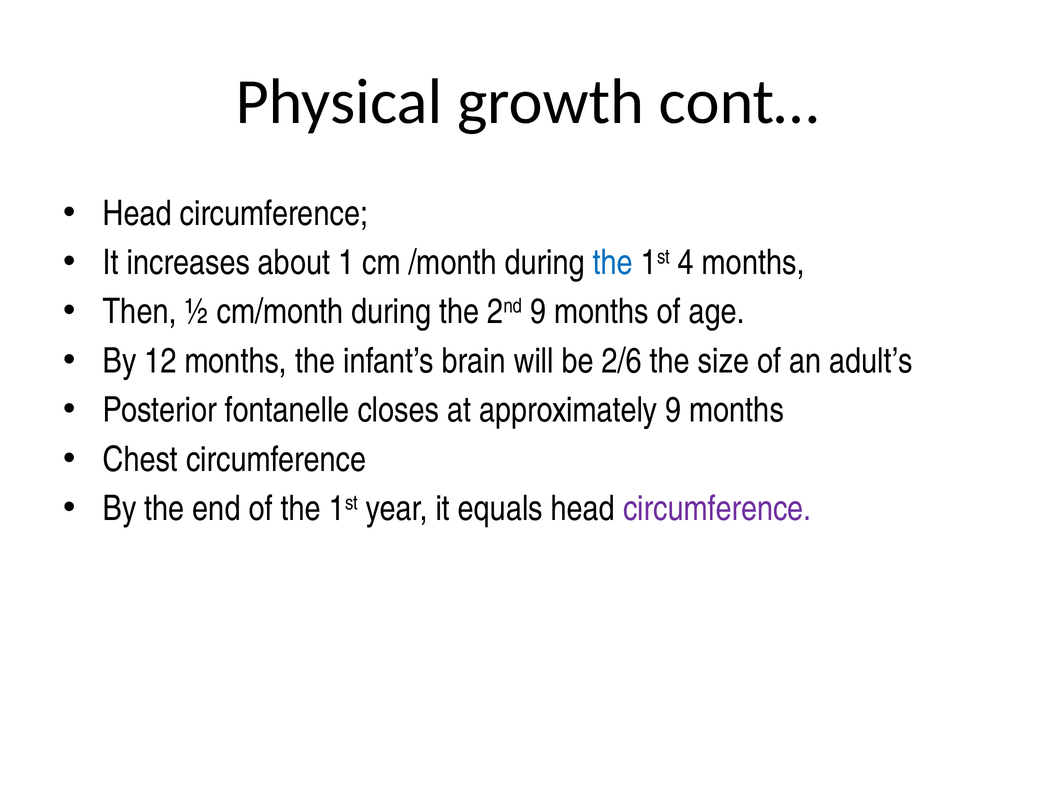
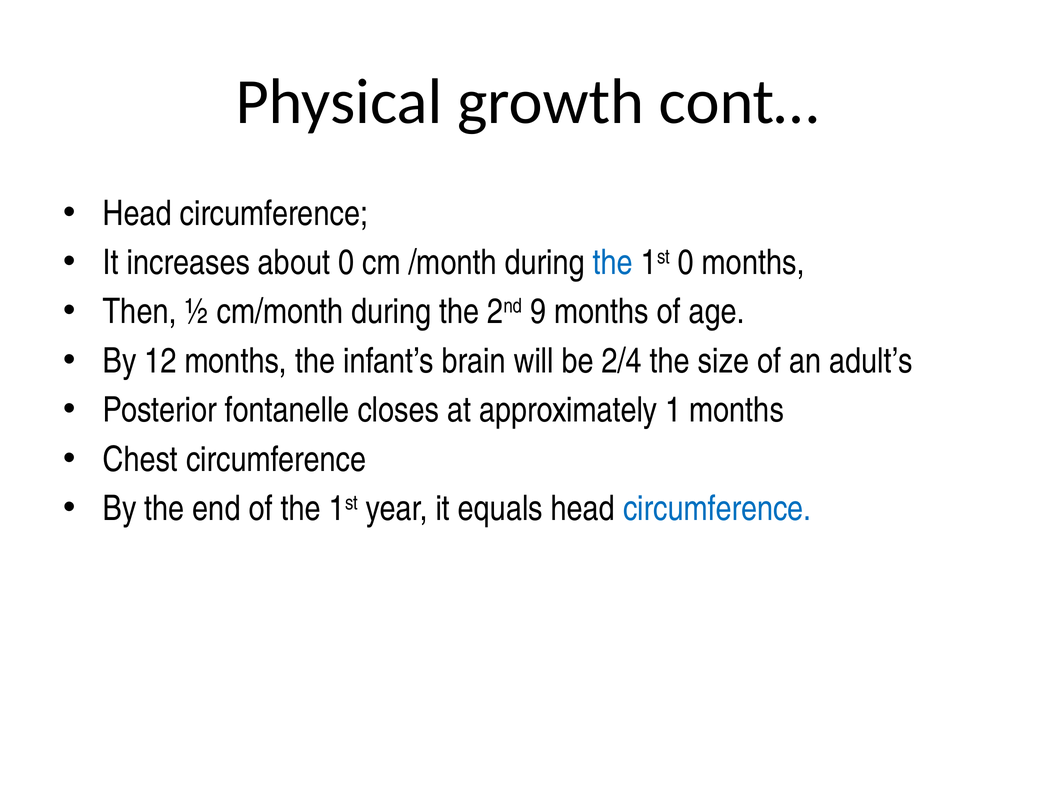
about 1: 1 -> 0
1st 4: 4 -> 0
2/6: 2/6 -> 2/4
approximately 9: 9 -> 1
circumference at (717, 509) colour: purple -> blue
